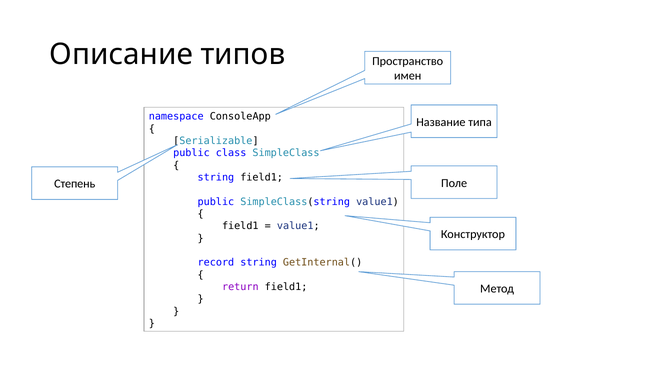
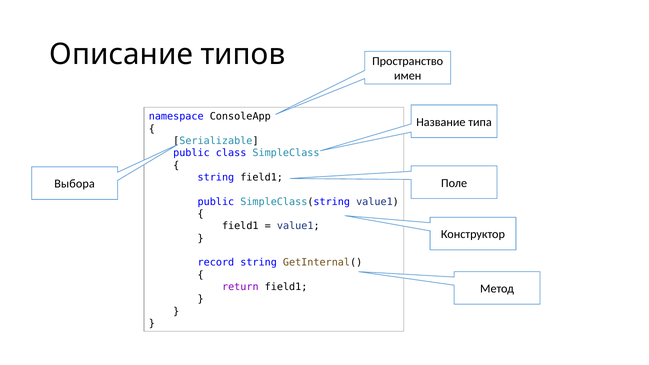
Степень: Степень -> Выбора
